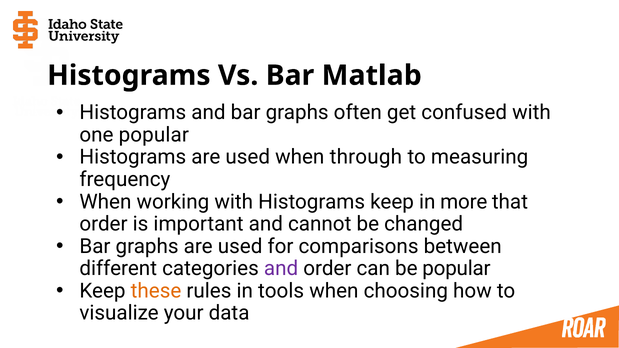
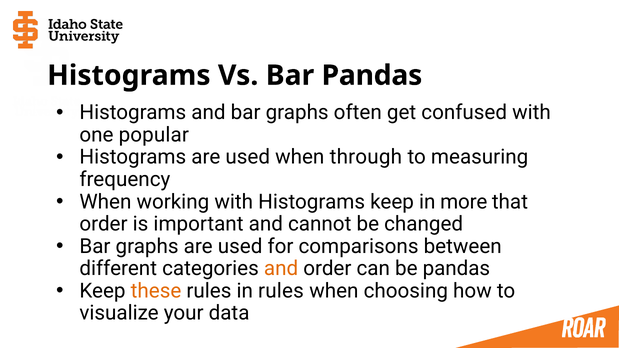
Bar Matlab: Matlab -> Pandas
and at (281, 269) colour: purple -> orange
be popular: popular -> pandas
in tools: tools -> rules
